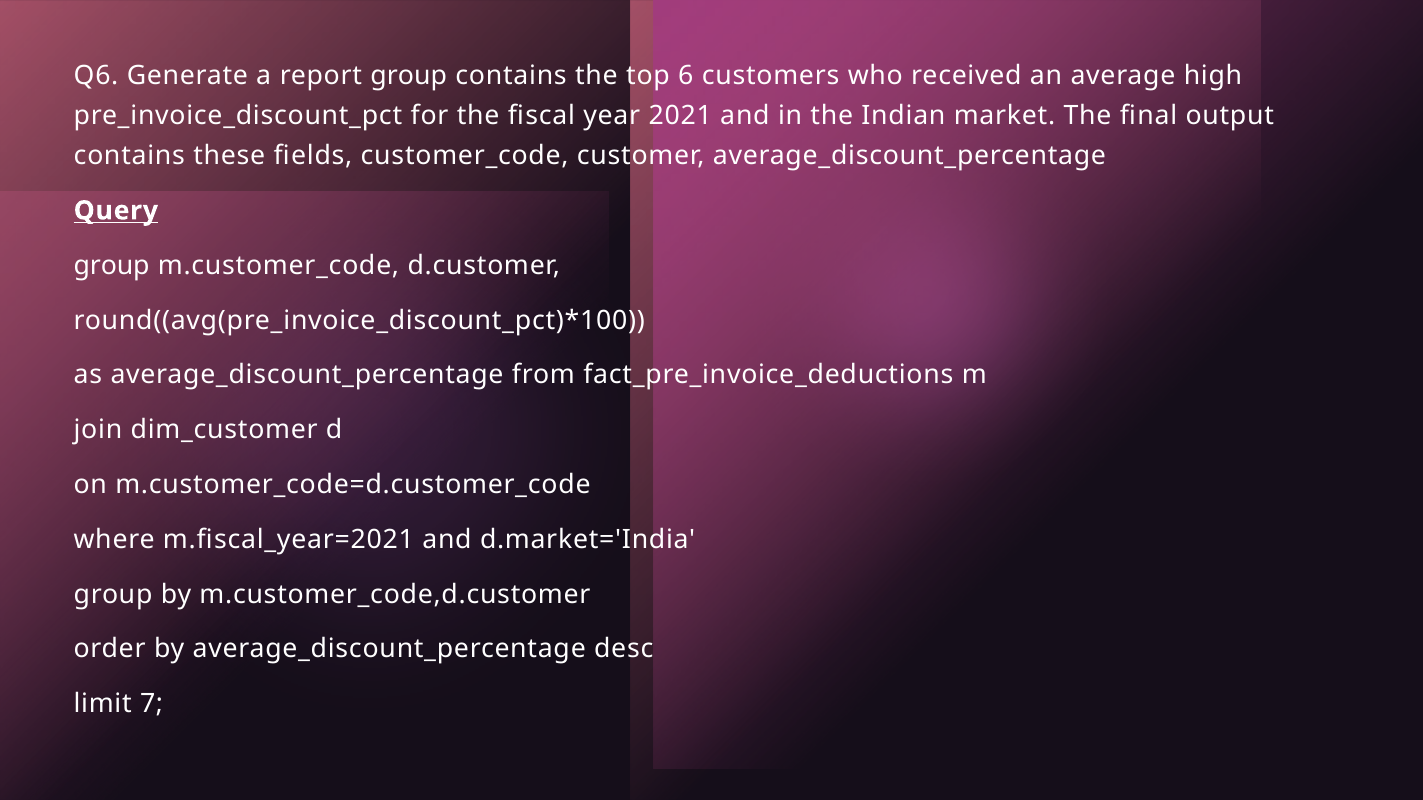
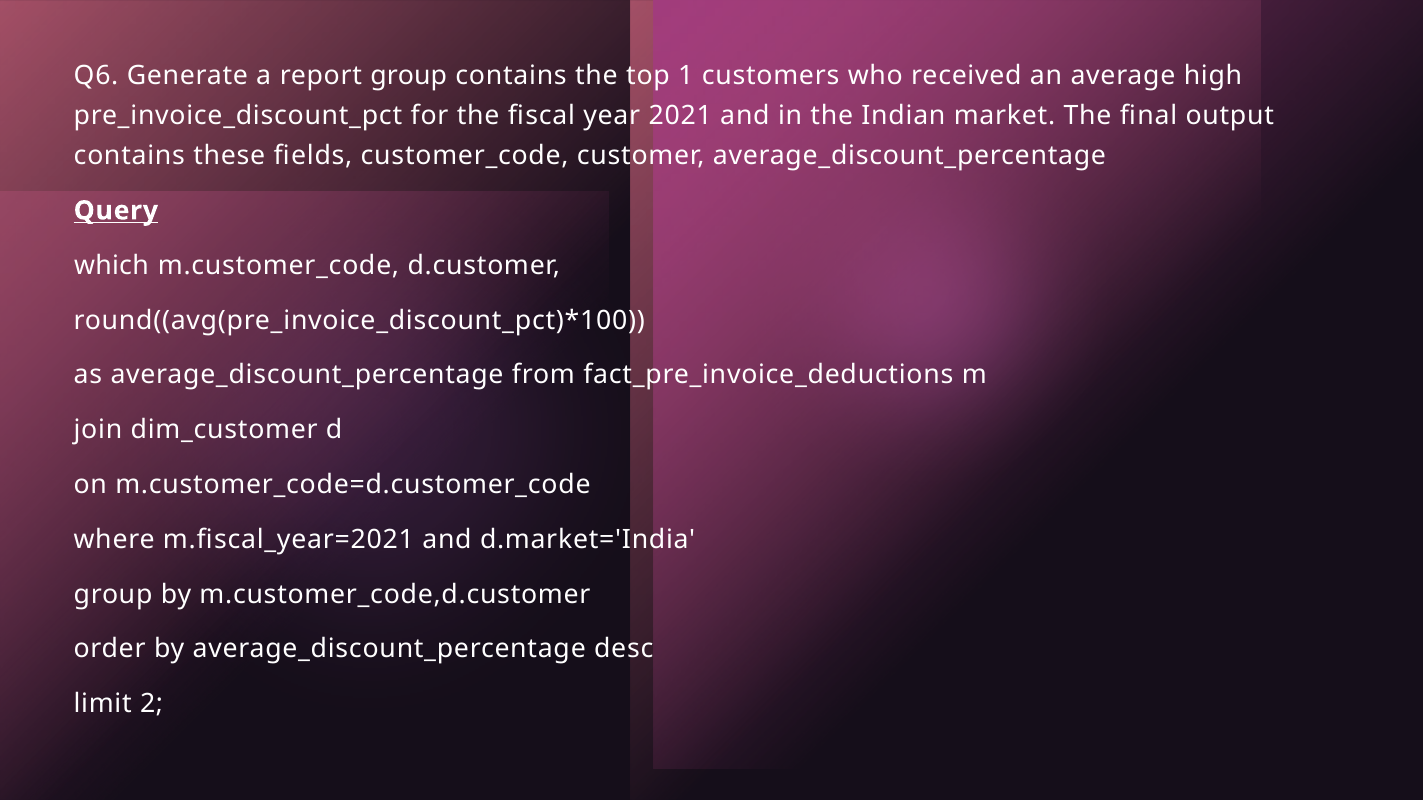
6: 6 -> 1
group at (112, 266): group -> which
7: 7 -> 2
